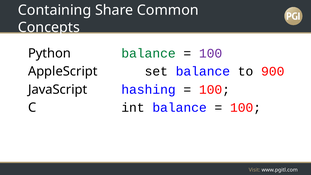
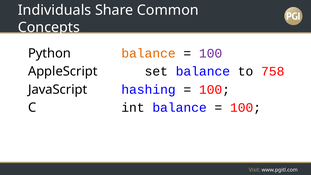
Containing: Containing -> Individuals
balance at (149, 53) colour: green -> orange
900: 900 -> 758
